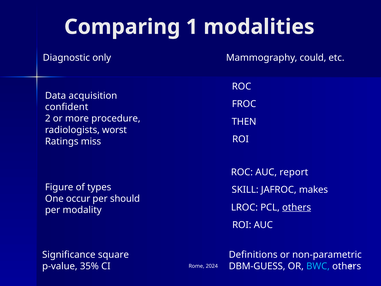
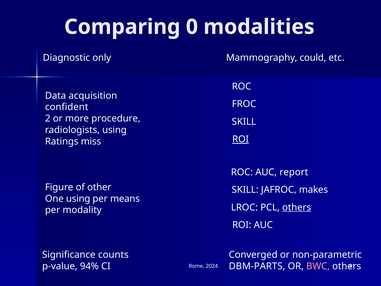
1: 1 -> 0
THEN at (244, 122): THEN -> SKILL
radiologists worst: worst -> using
ROI at (241, 139) underline: none -> present
types: types -> other
One occur: occur -> using
should: should -> means
square: square -> counts
Definitions: Definitions -> Converged
35%: 35% -> 94%
DBM-GUESS: DBM-GUESS -> DBM-PARTS
BWC colour: light blue -> pink
